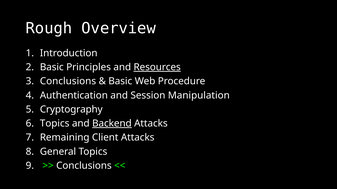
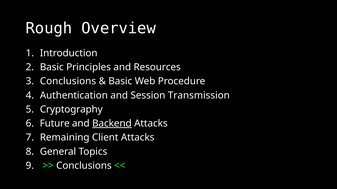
Resources underline: present -> none
Manipulation: Manipulation -> Transmission
Topics at (55, 124): Topics -> Future
